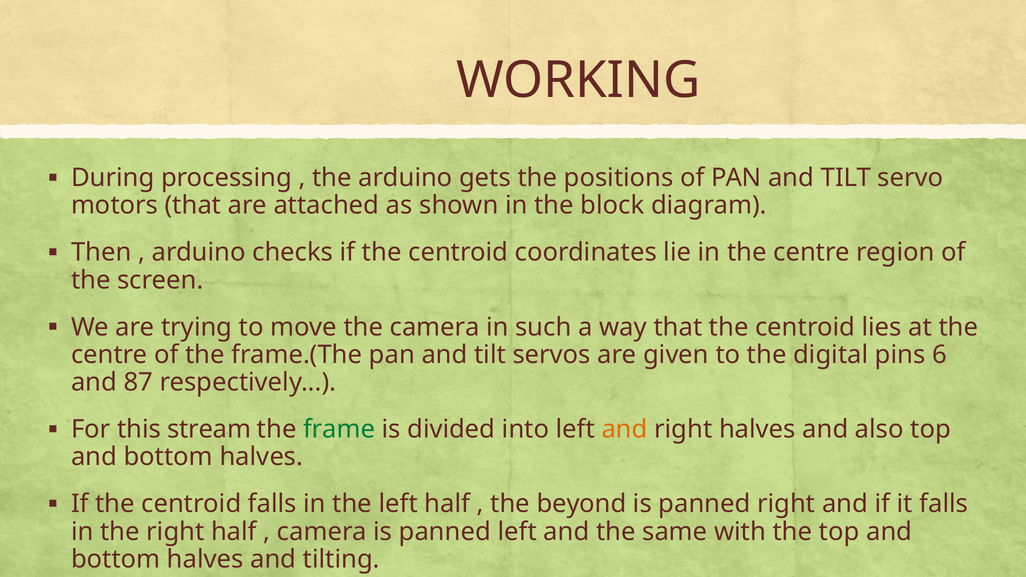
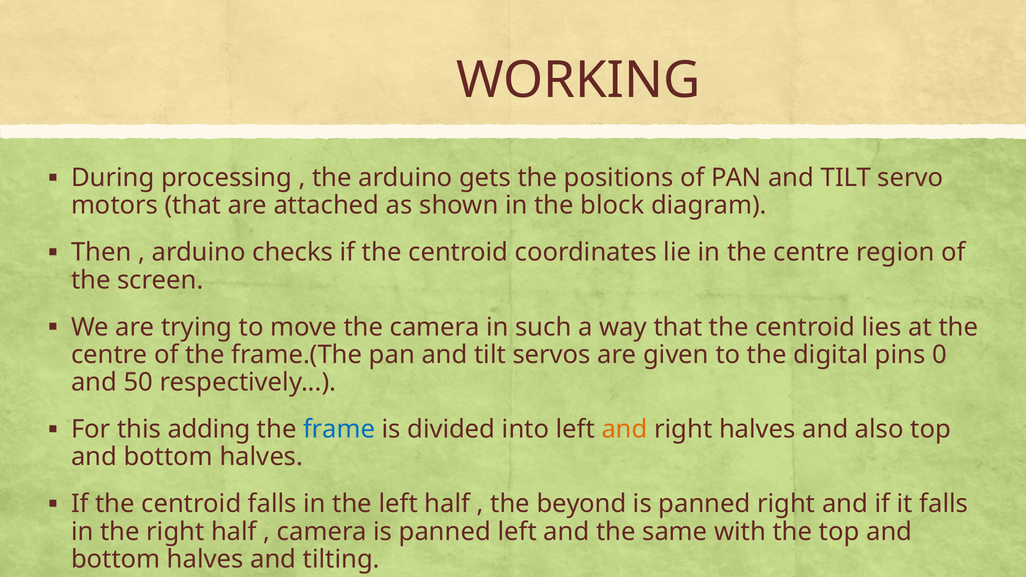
6: 6 -> 0
87: 87 -> 50
stream: stream -> adding
frame colour: green -> blue
